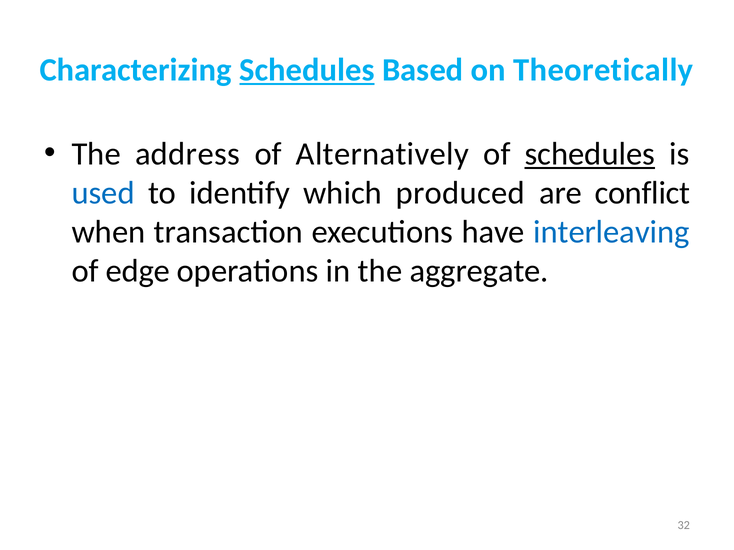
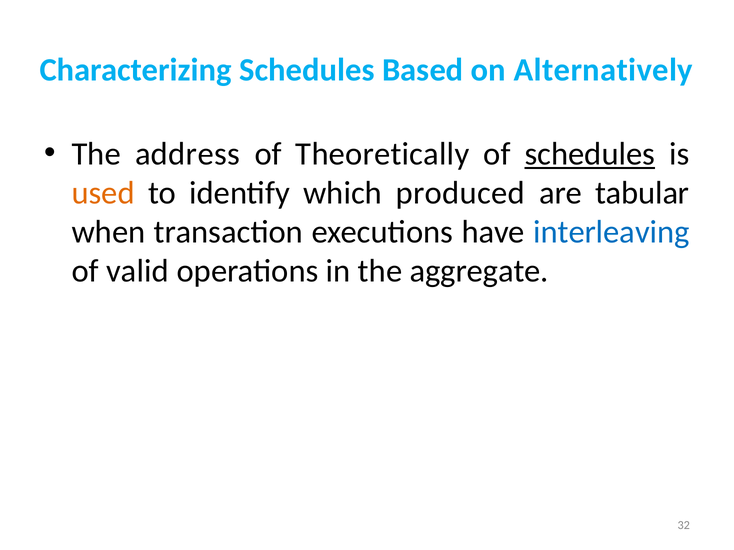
Schedules at (307, 70) underline: present -> none
Theoretically: Theoretically -> Alternatively
Alternatively: Alternatively -> Theoretically
used colour: blue -> orange
conflict: conflict -> tabular
edge: edge -> valid
